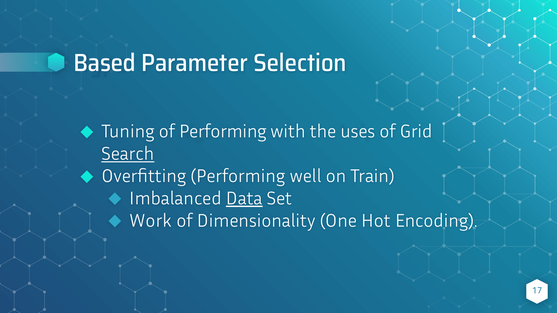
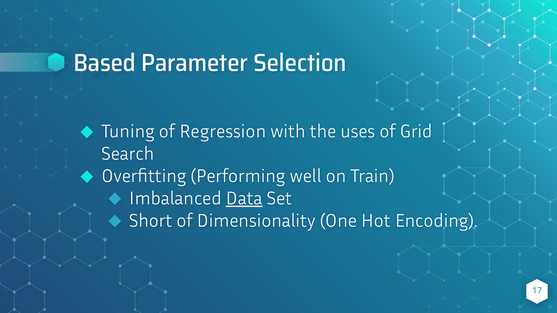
of Performing: Performing -> Regression
Search underline: present -> none
Work: Work -> Short
